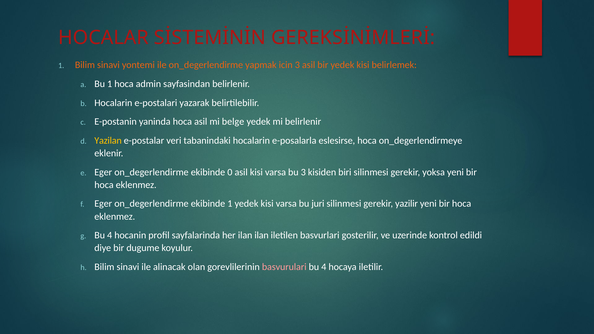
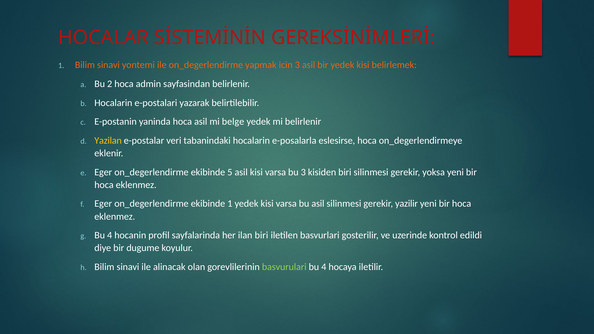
Bu 1: 1 -> 2
0: 0 -> 5
bu juri: juri -> asil
ilan ilan: ilan -> biri
basvurulari colour: pink -> light green
